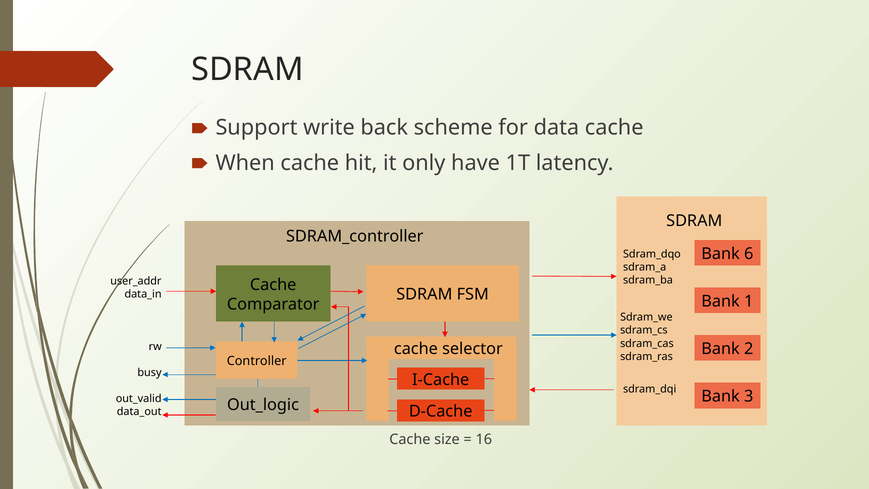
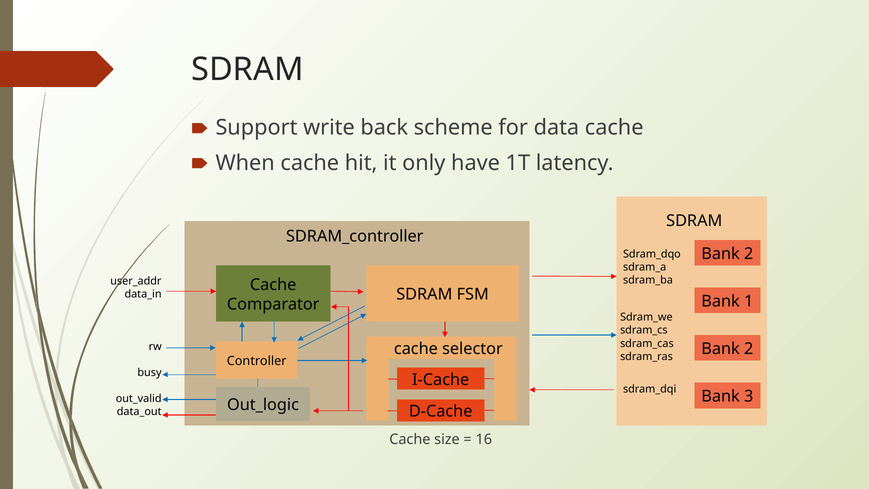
6 at (749, 254): 6 -> 2
